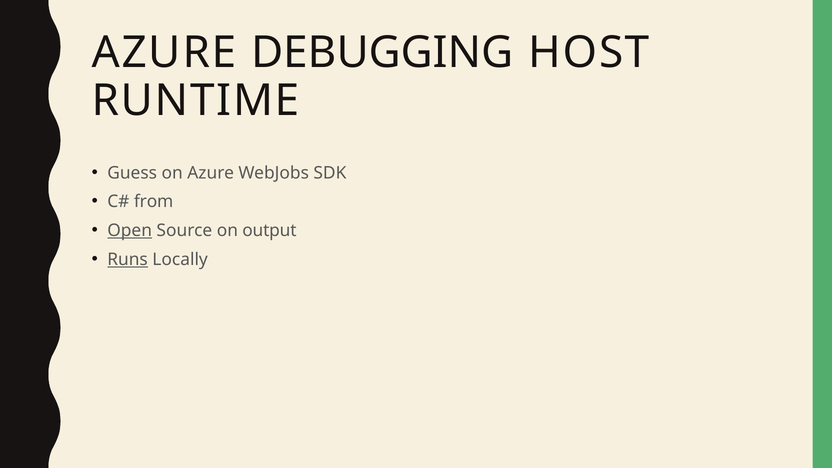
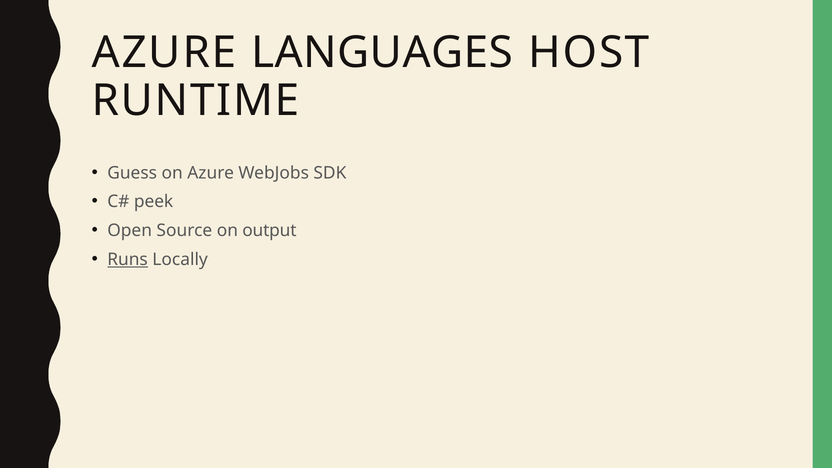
DEBUGGING: DEBUGGING -> LANGUAGES
from: from -> peek
Open underline: present -> none
